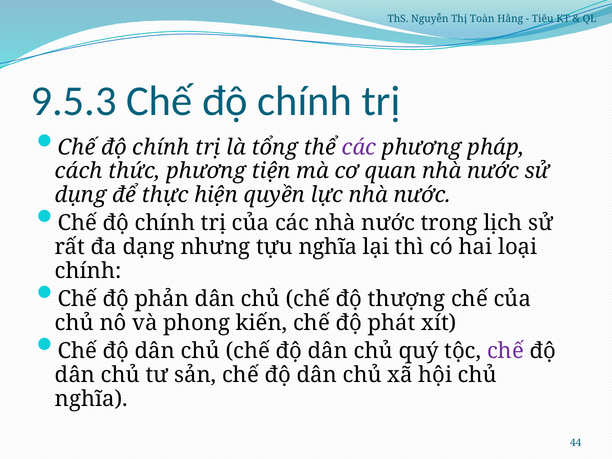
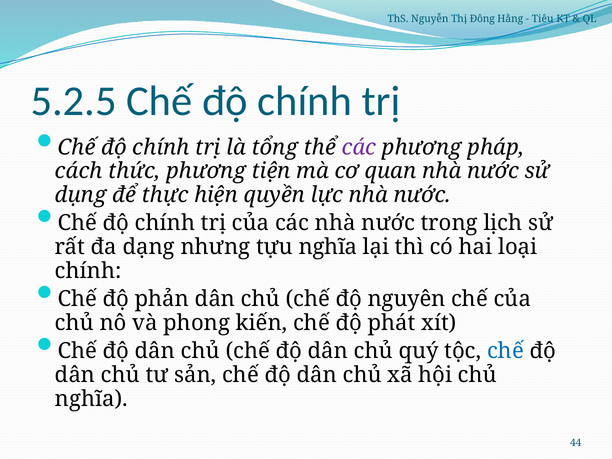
Toàn: Toàn -> Đông
9.5.3: 9.5.3 -> 5.2.5
thượng: thượng -> nguyên
chế at (505, 351) colour: purple -> blue
